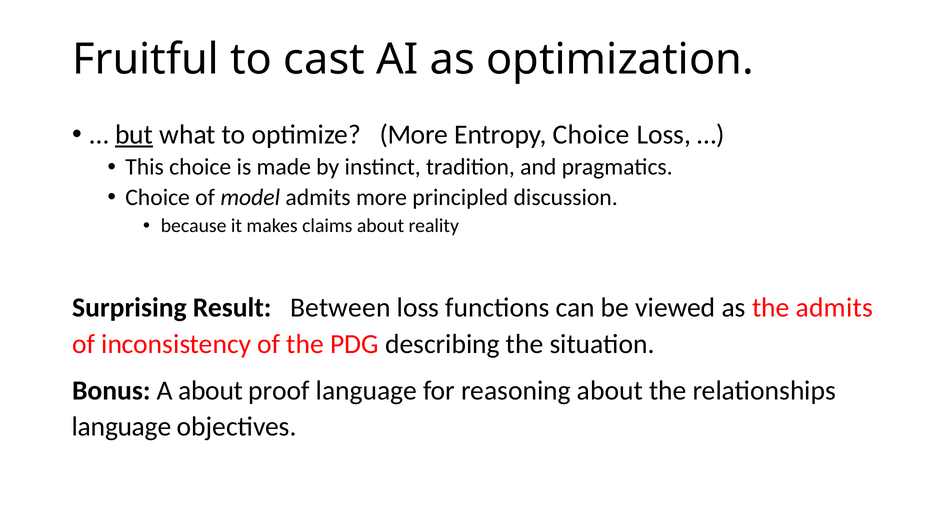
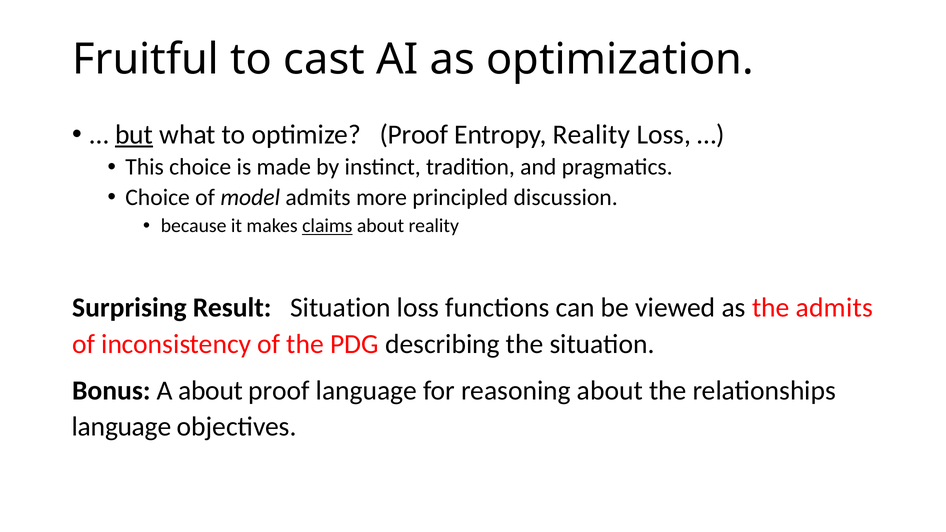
optimize More: More -> Proof
Entropy Choice: Choice -> Reality
claims underline: none -> present
Result Between: Between -> Situation
